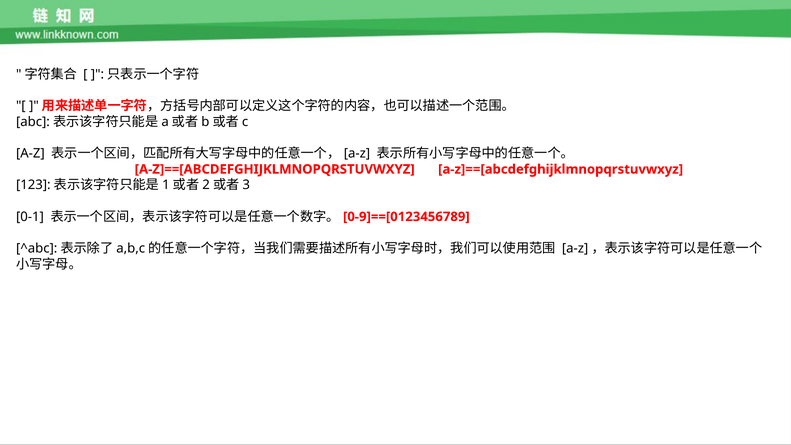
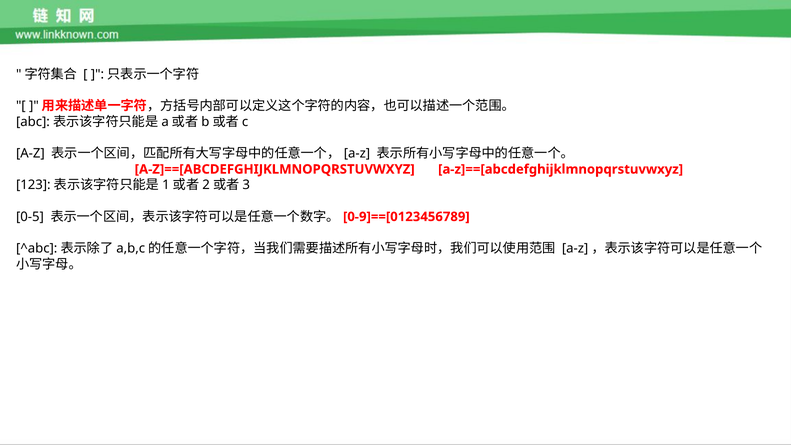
0-1: 0-1 -> 0-5
